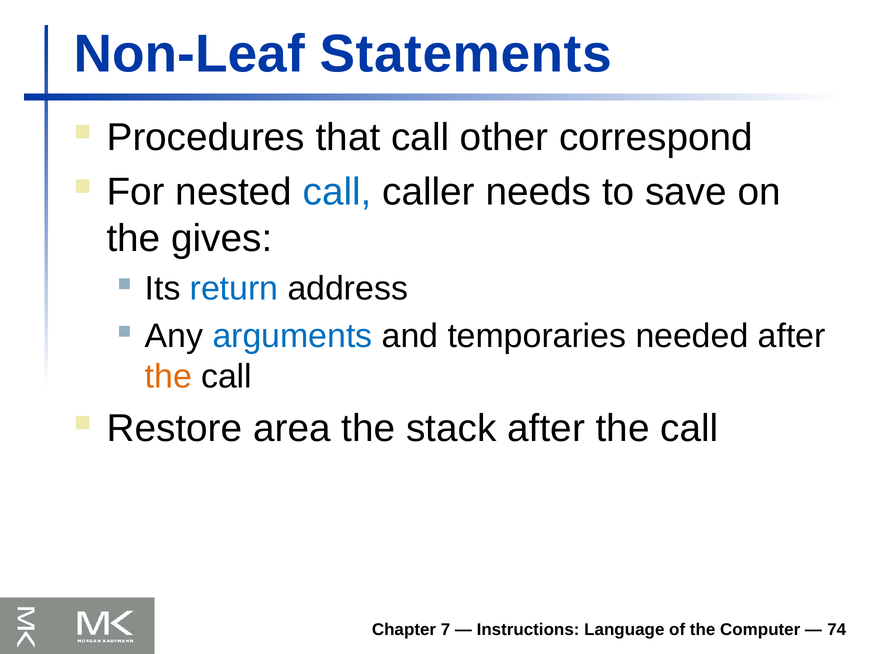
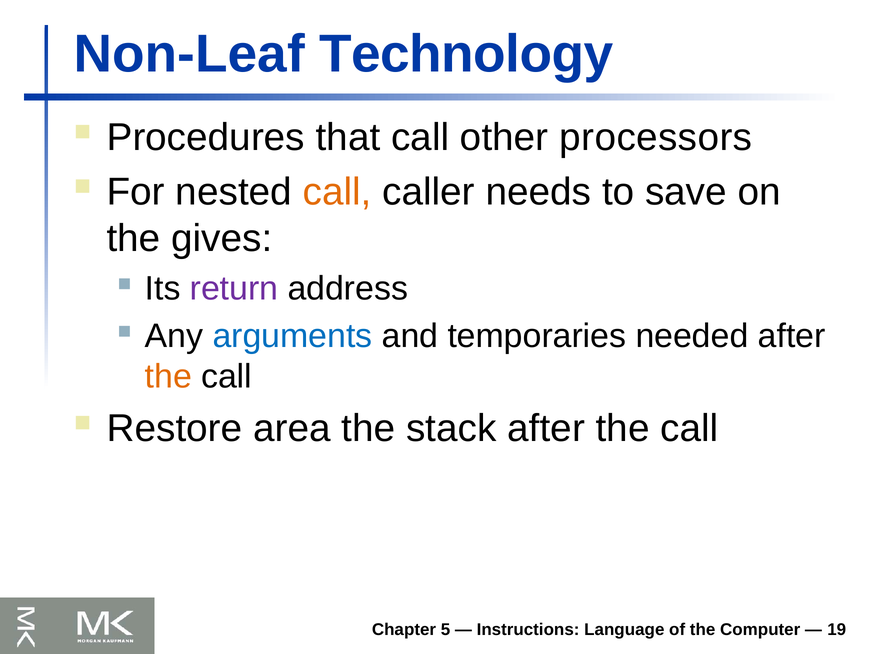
Statements: Statements -> Technology
correspond: correspond -> processors
call at (337, 192) colour: blue -> orange
return colour: blue -> purple
7: 7 -> 5
74: 74 -> 19
